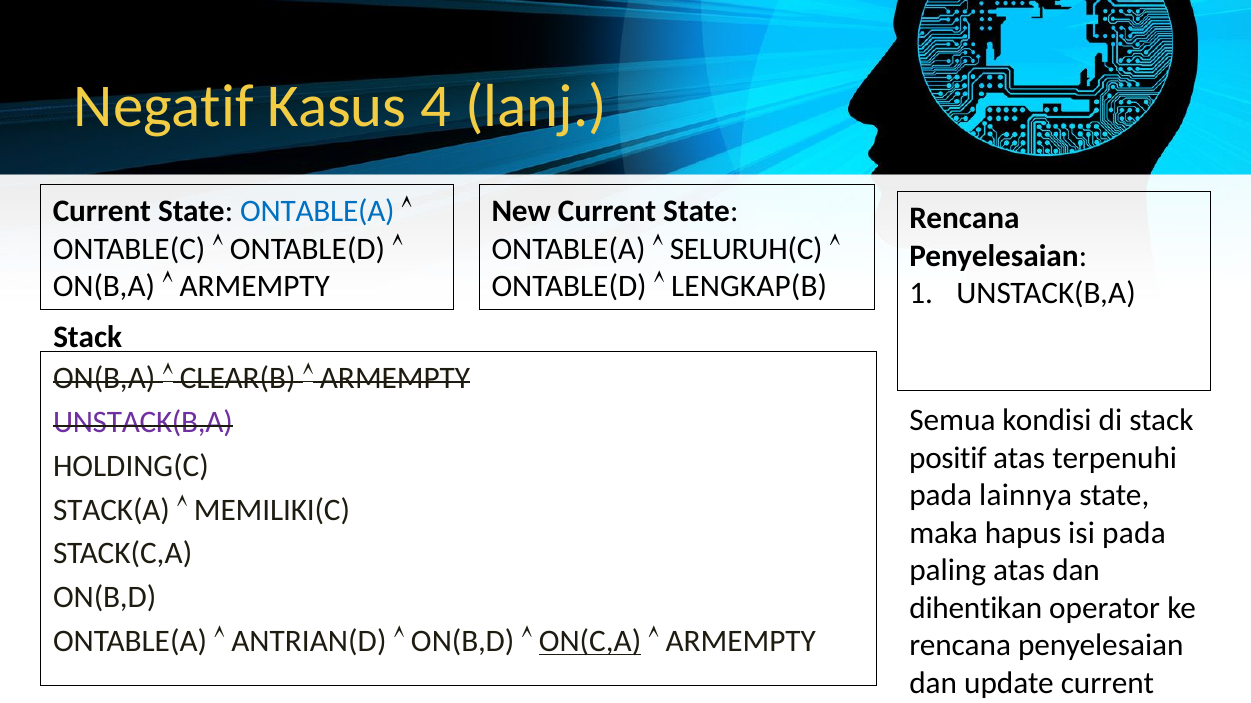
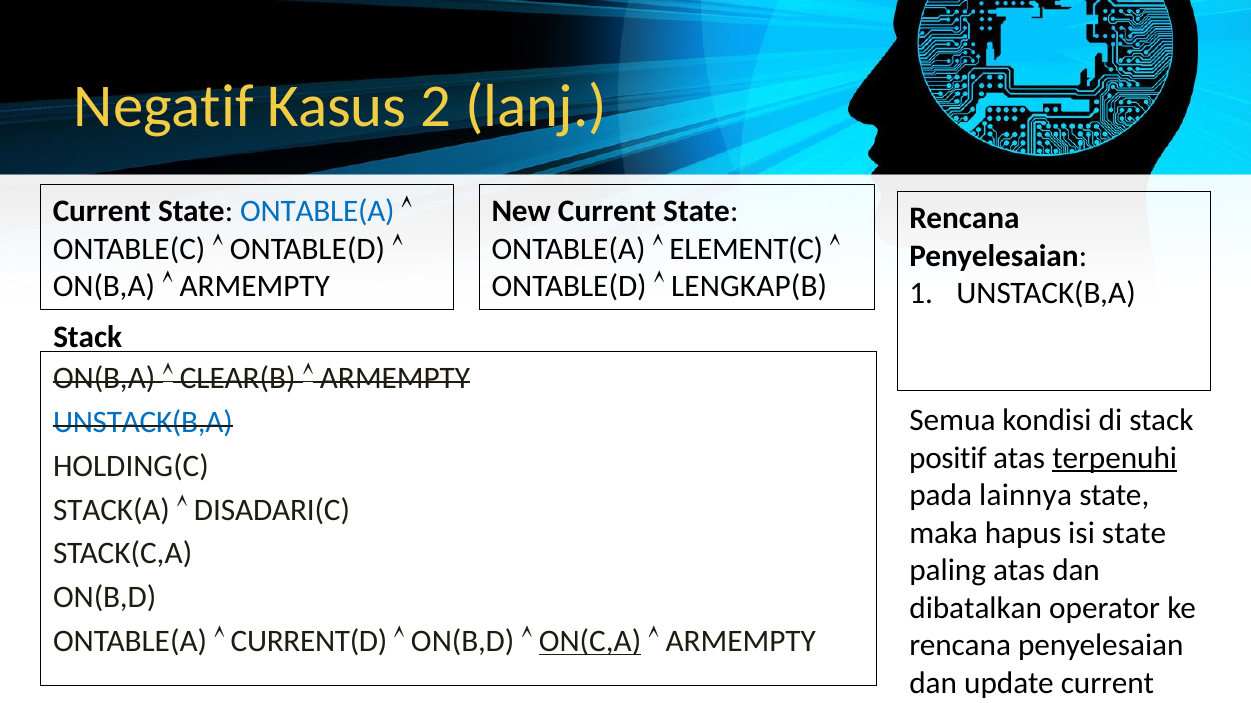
4: 4 -> 2
SELURUH(C: SELURUH(C -> ELEMENT(C
UNSTACK(B,A at (143, 423) colour: purple -> blue
terpenuhi underline: none -> present
MEMILIKI(C: MEMILIKI(C -> DISADARI(C
isi pada: pada -> state
dihentikan: dihentikan -> dibatalkan
ANTRIAN(D: ANTRIAN(D -> CURRENT(D
